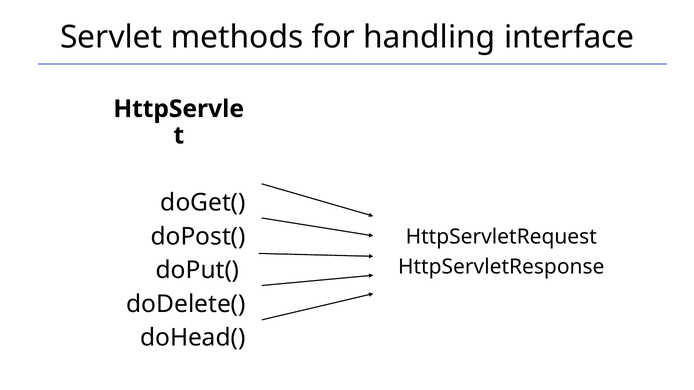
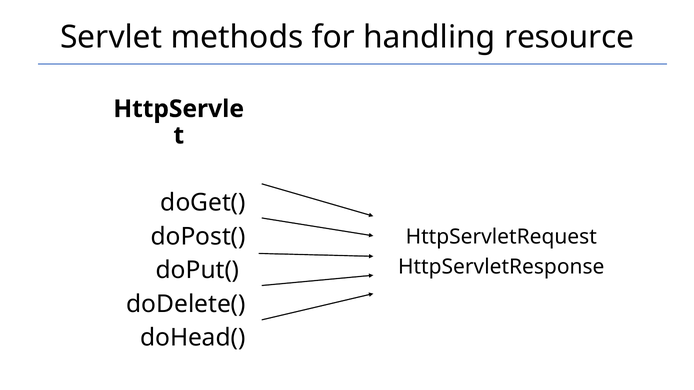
interface: interface -> resource
